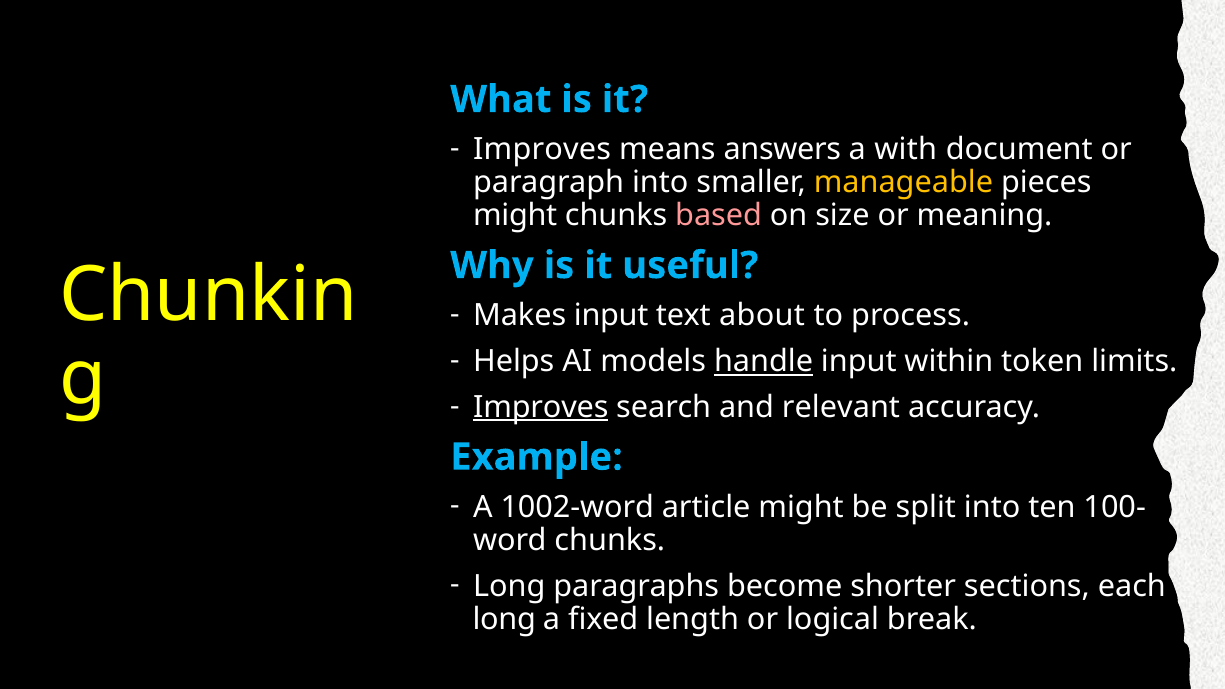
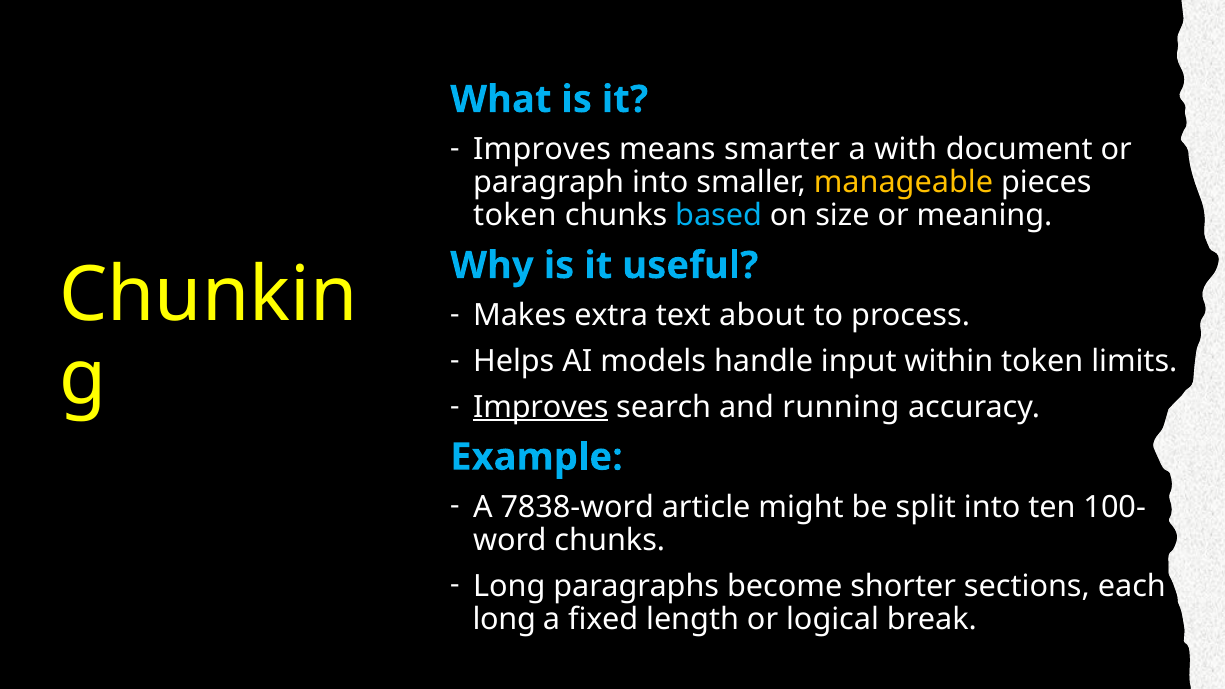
answers: answers -> smarter
might at (515, 216): might -> token
based colour: pink -> light blue
Makes input: input -> extra
handle underline: present -> none
relevant: relevant -> running
1002-word: 1002-word -> 7838-word
